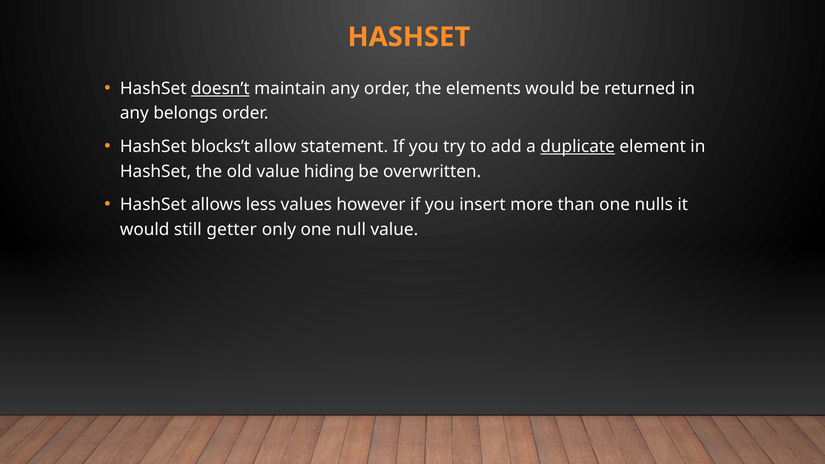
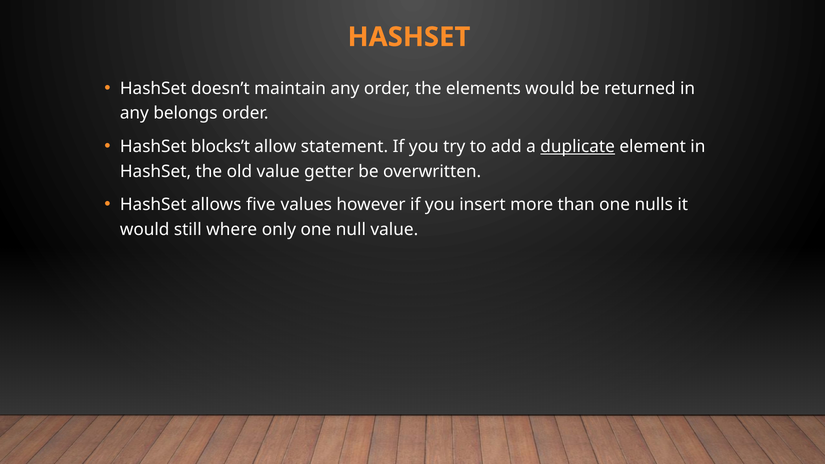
doesn’t underline: present -> none
hiding: hiding -> getter
less: less -> five
getter: getter -> where
